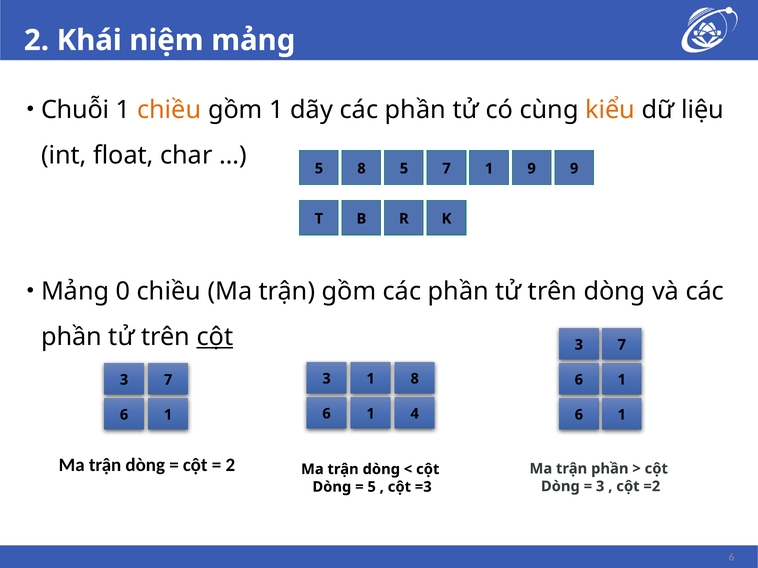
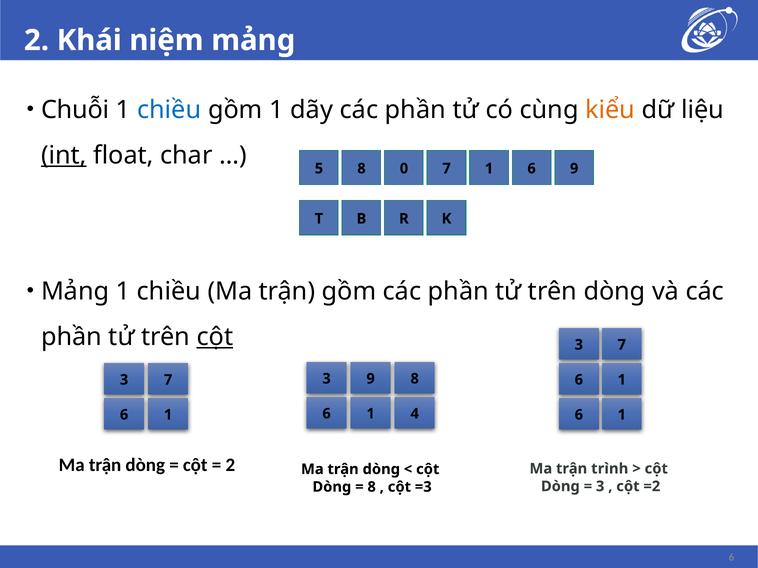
chiều at (169, 110) colour: orange -> blue
int underline: none -> present
8 5: 5 -> 0
7 1 9: 9 -> 6
Mảng 0: 0 -> 1
3 1: 1 -> 9
trận phần: phần -> trình
5 at (372, 487): 5 -> 8
